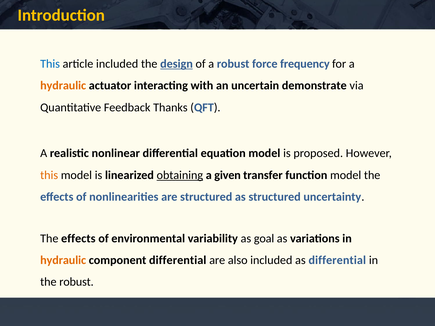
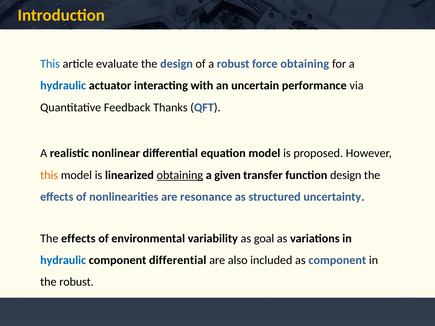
article included: included -> evaluate
design at (177, 64) underline: present -> none
force frequency: frequency -> obtaining
hydraulic at (63, 86) colour: orange -> blue
demonstrate: demonstrate -> performance
function model: model -> design
are structured: structured -> resonance
hydraulic at (63, 260) colour: orange -> blue
as differential: differential -> component
